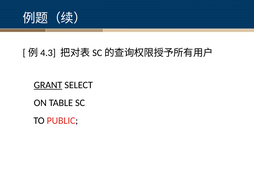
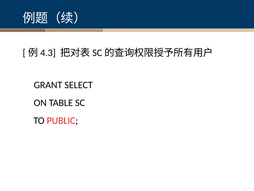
GRANT underline: present -> none
